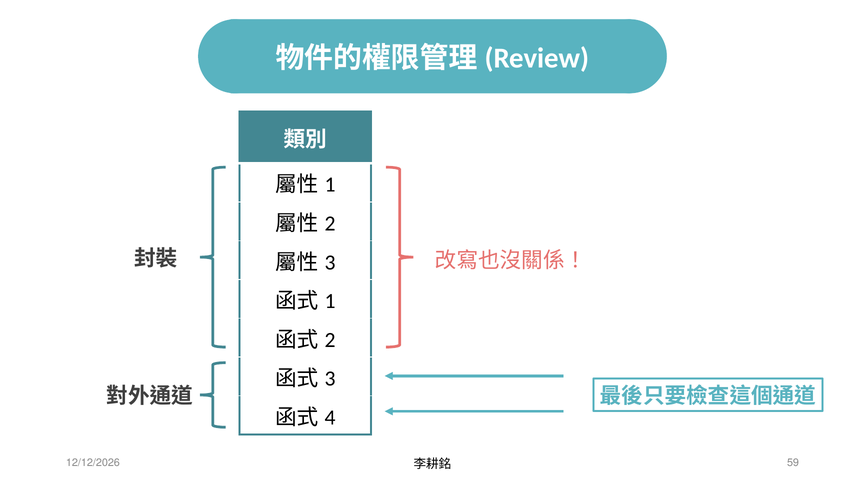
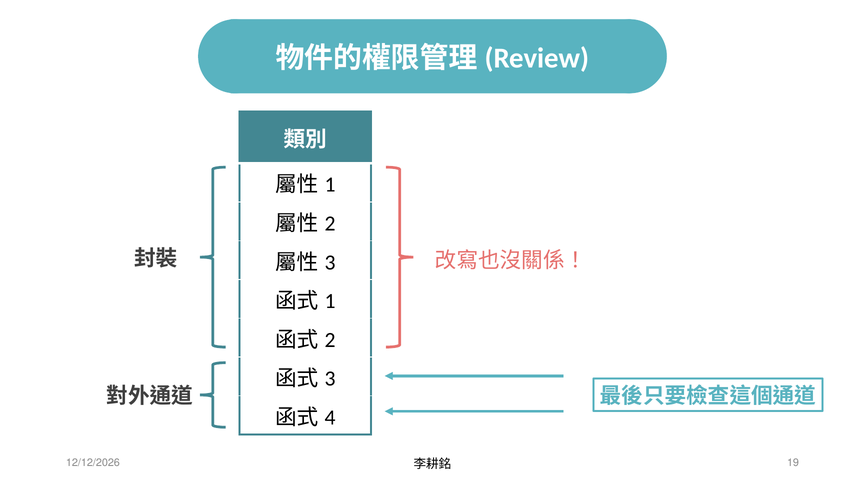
59: 59 -> 19
